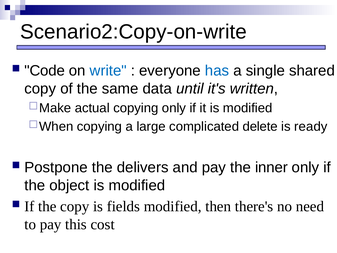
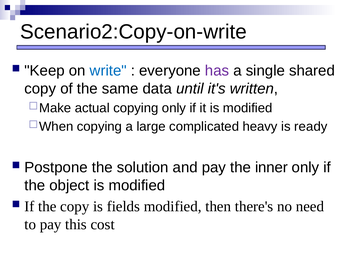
Code: Code -> Keep
has colour: blue -> purple
delete: delete -> heavy
delivers: delivers -> solution
